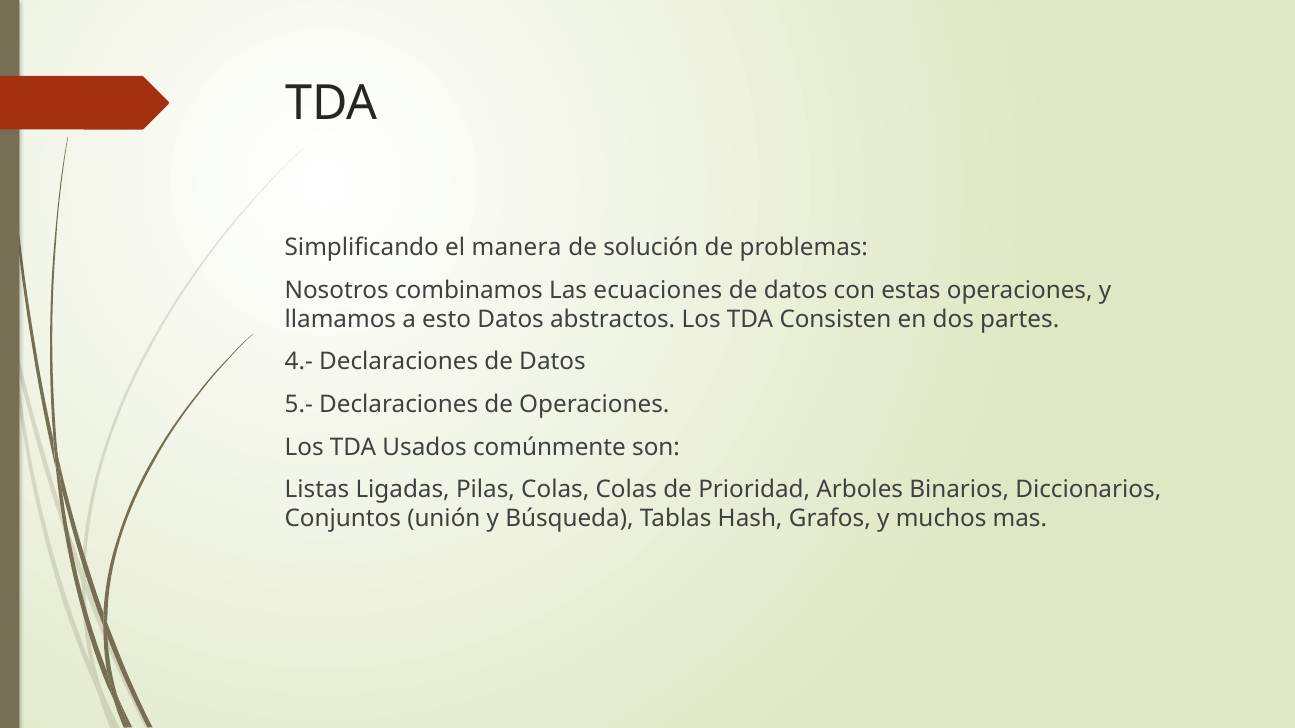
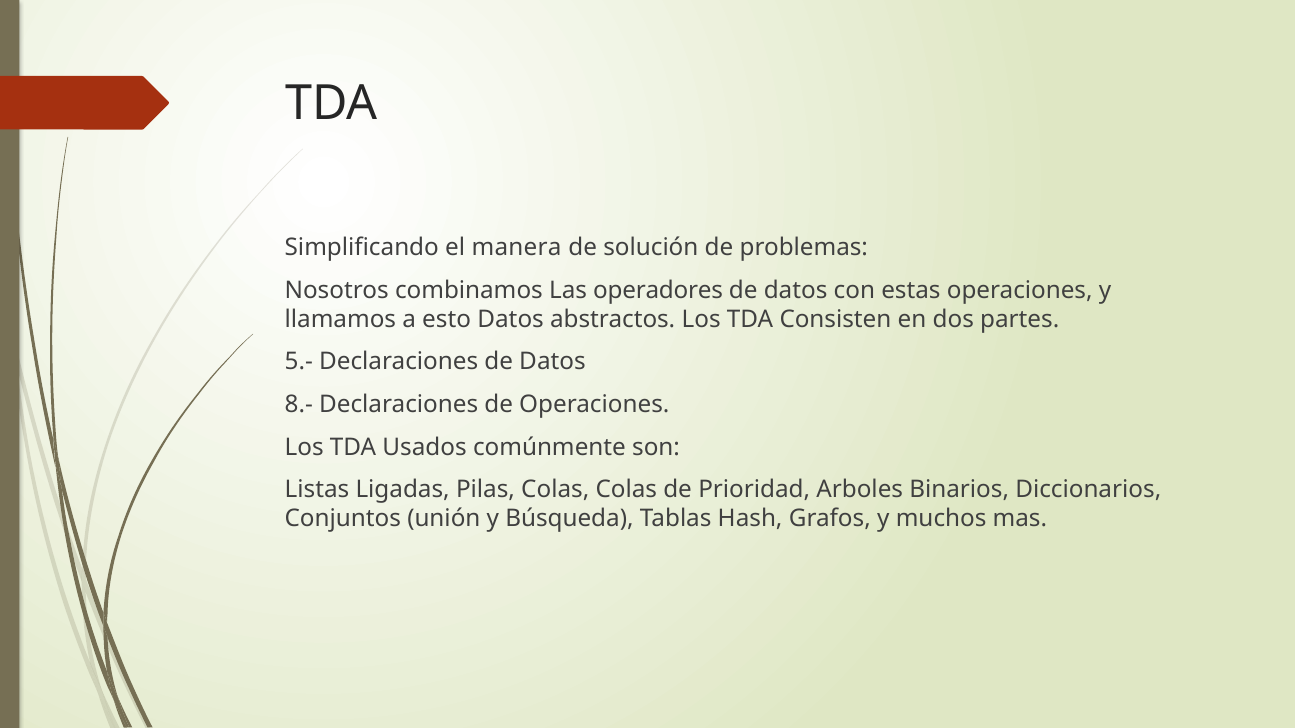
ecuaciones: ecuaciones -> operadores
4.-: 4.- -> 5.-
5.-: 5.- -> 8.-
